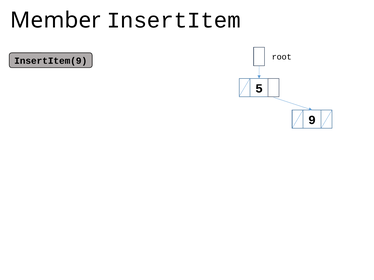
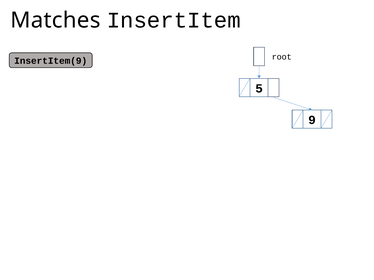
Member: Member -> Matches
